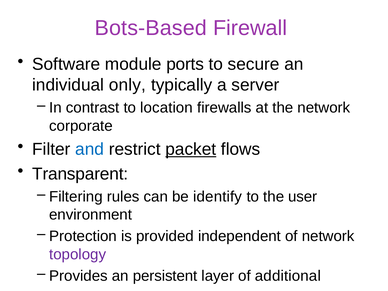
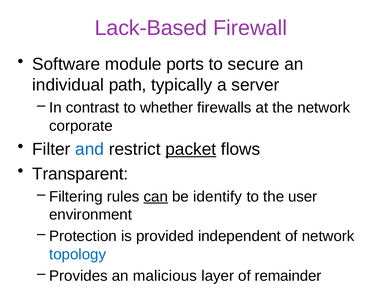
Bots-Based: Bots-Based -> Lack-Based
only: only -> path
location: location -> whether
can underline: none -> present
topology colour: purple -> blue
persistent: persistent -> malicious
additional: additional -> remainder
